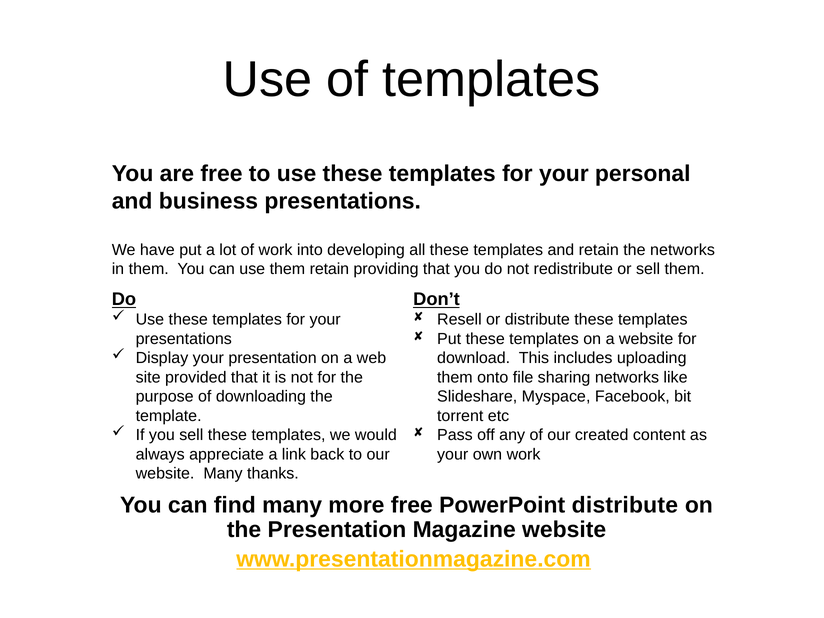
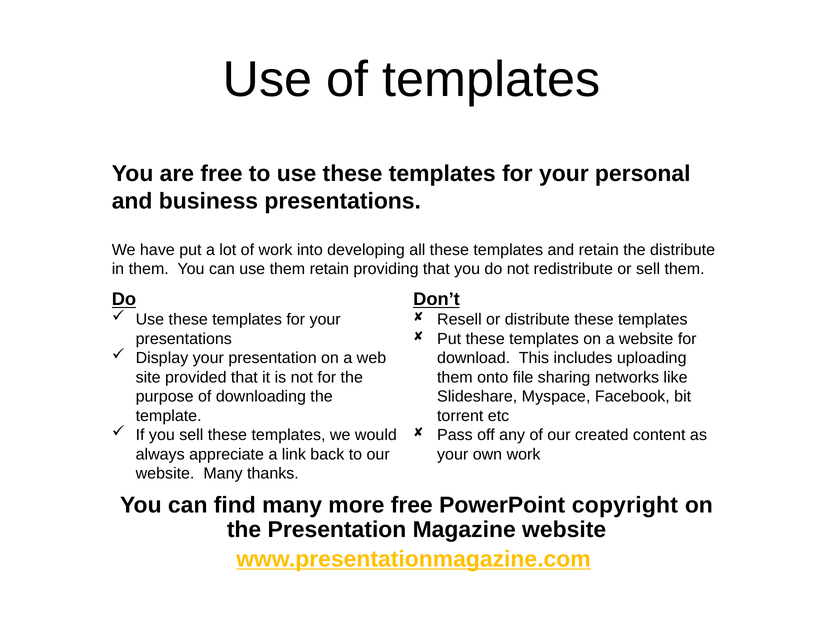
the networks: networks -> distribute
PowerPoint distribute: distribute -> copyright
